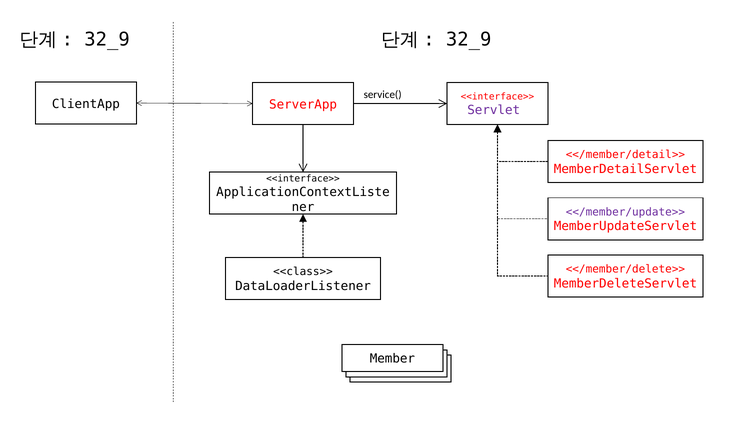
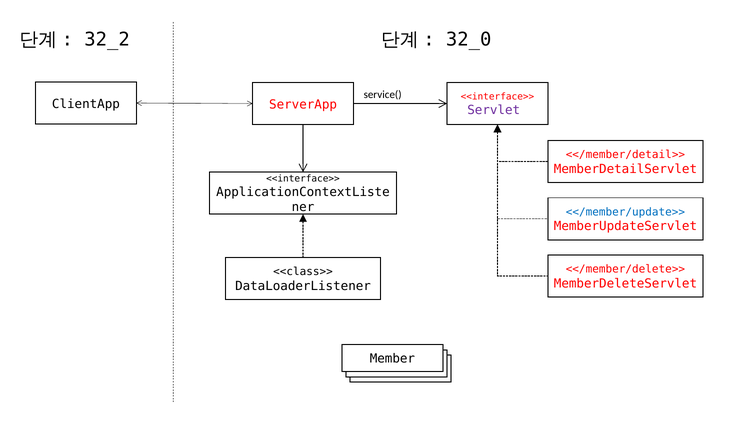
32_9 at (107, 40): 32_9 -> 32_2
32_9 at (469, 40): 32_9 -> 32_0
<</member/update>> colour: purple -> blue
